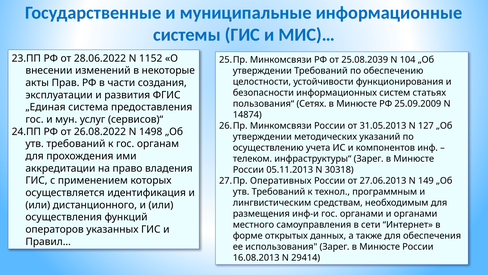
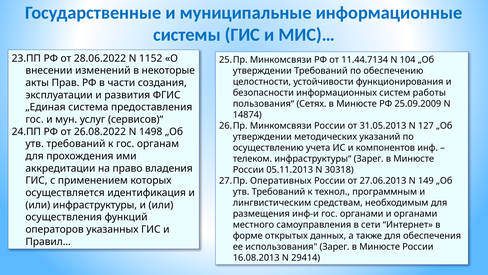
25.08.2039: 25.08.2039 -> 11.44.7134
статьях: статьях -> работы
дистанционного: дистанционного -> инфраструктуры
